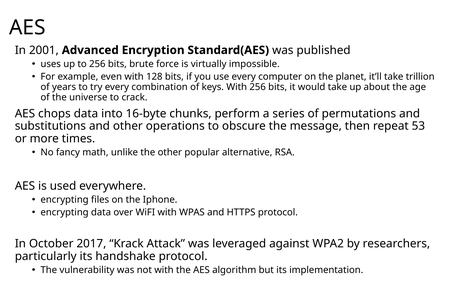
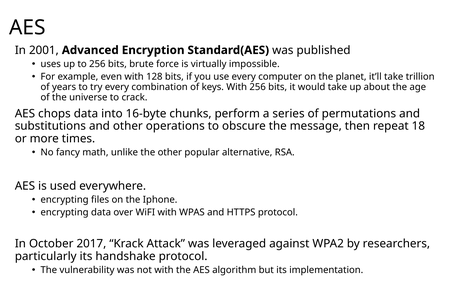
53: 53 -> 18
